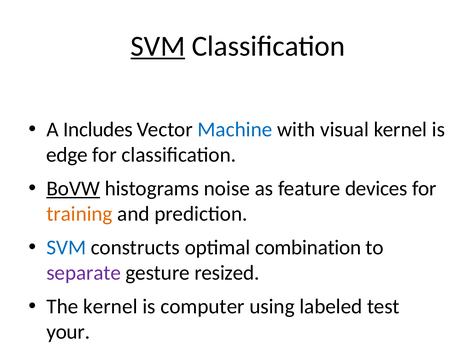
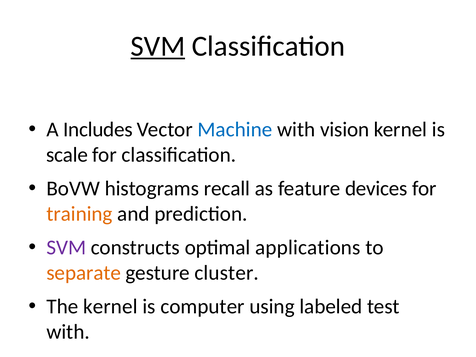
visual: visual -> vision
edge: edge -> scale
BoVW underline: present -> none
noise: noise -> recall
SVM at (66, 247) colour: blue -> purple
combination: combination -> applications
separate colour: purple -> orange
resized: resized -> cluster
your at (68, 332): your -> with
